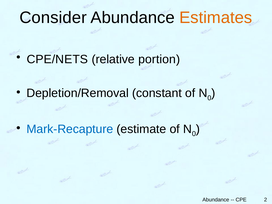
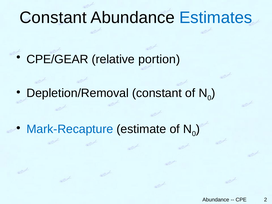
Consider at (53, 18): Consider -> Constant
Estimates colour: orange -> blue
CPE/NETS: CPE/NETS -> CPE/GEAR
